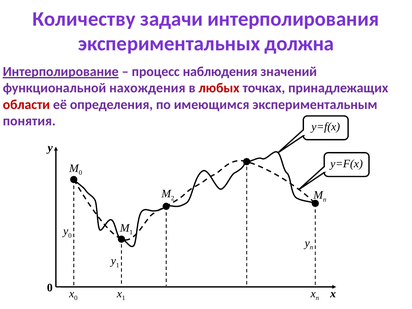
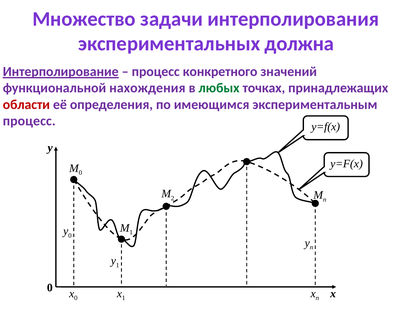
Количеству: Количеству -> Множество
наблюдения: наблюдения -> конкретного
любых colour: red -> green
понятия at (29, 121): понятия -> процесс
